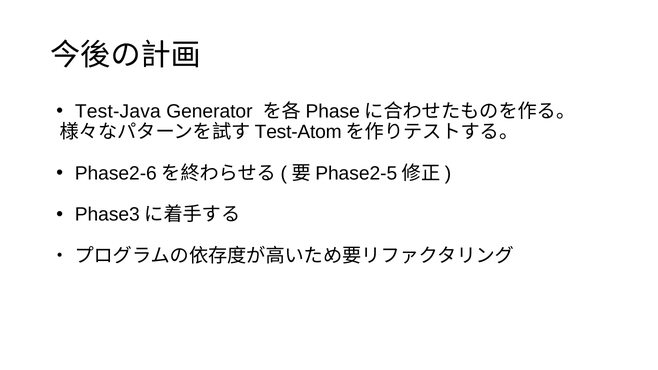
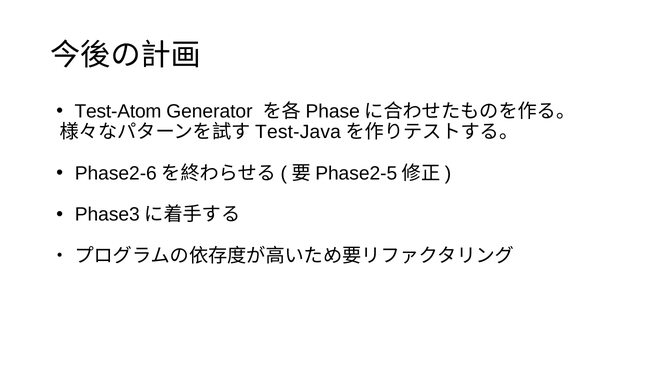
Test-Java: Test-Java -> Test-Atom
Test-Atom: Test-Atom -> Test-Java
